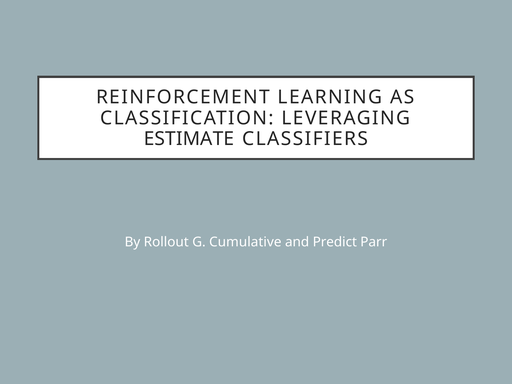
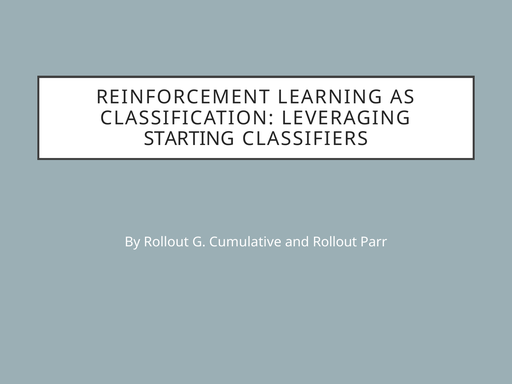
ESTIMATE: ESTIMATE -> STARTING
and Predict: Predict -> Rollout
